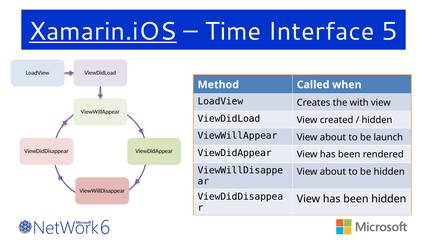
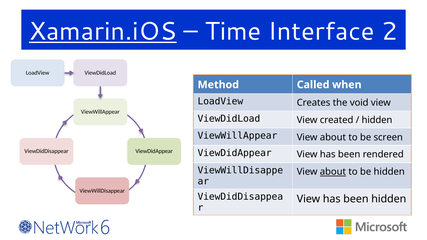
5: 5 -> 2
with: with -> void
launch: launch -> screen
about at (333, 172) underline: none -> present
